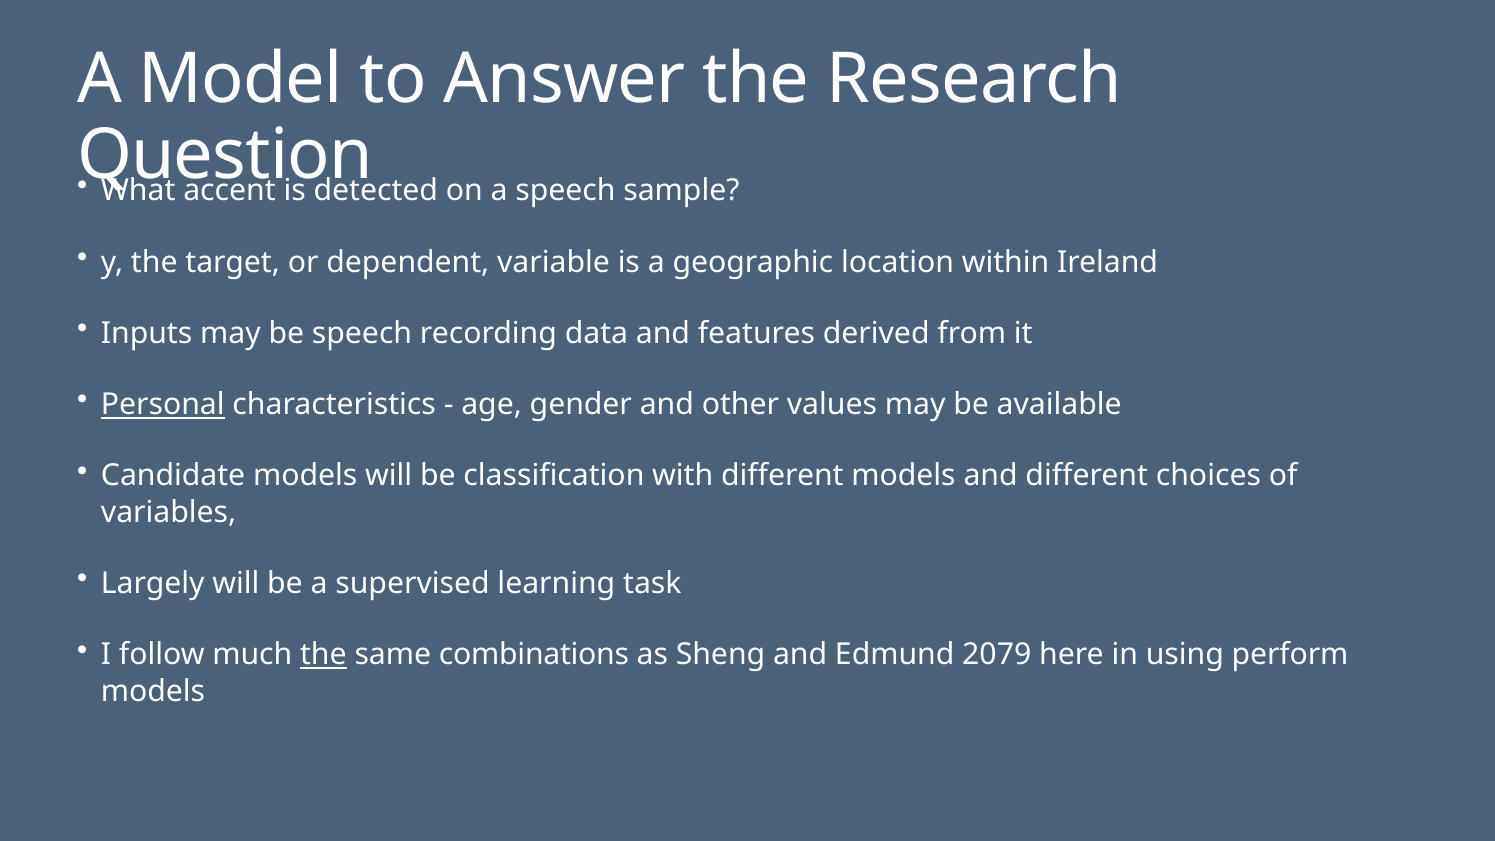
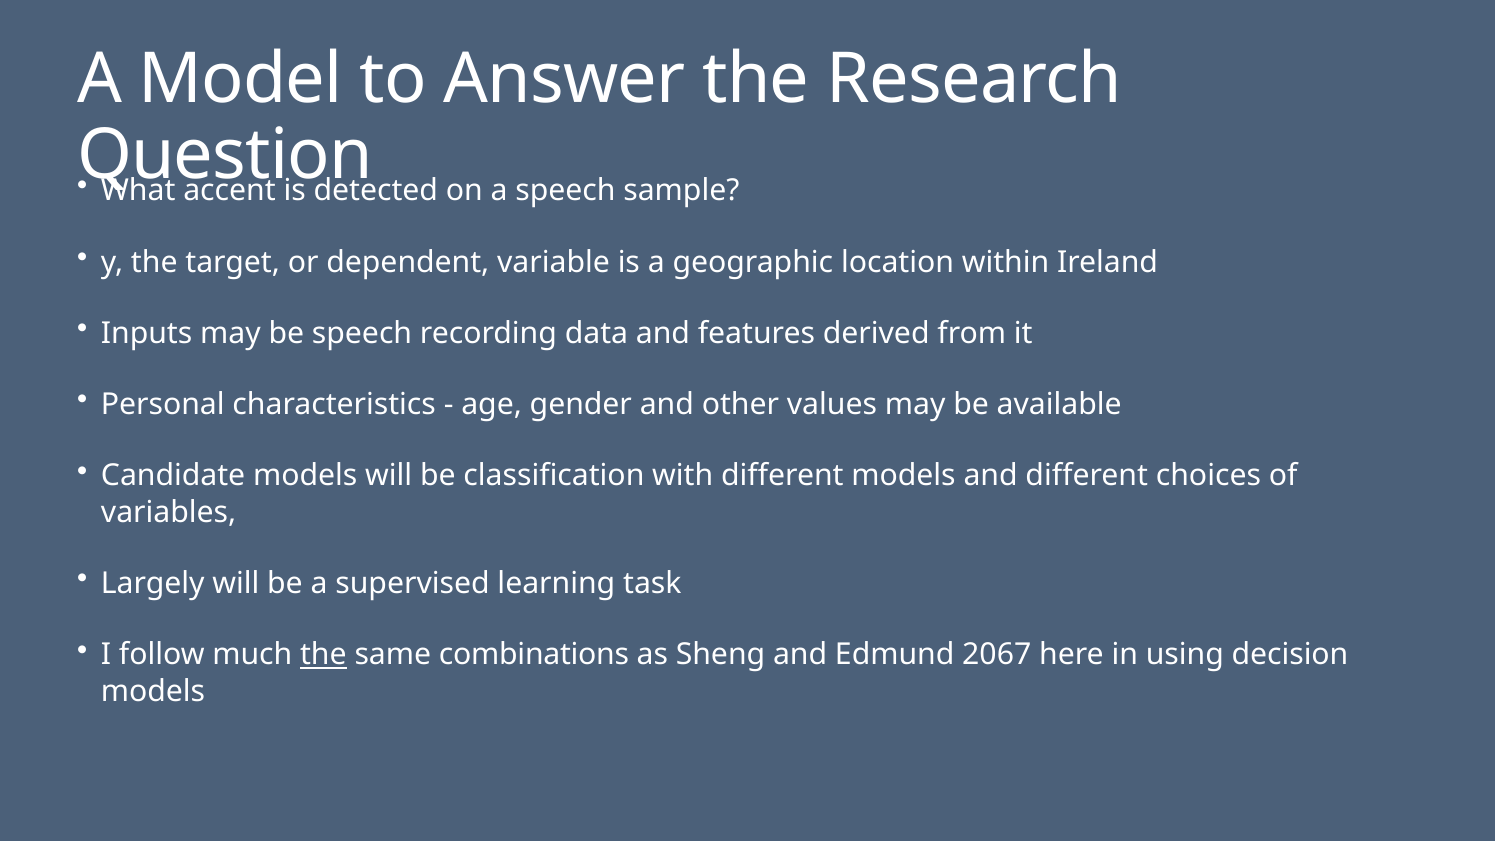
Personal underline: present -> none
2079: 2079 -> 2067
perform: perform -> decision
